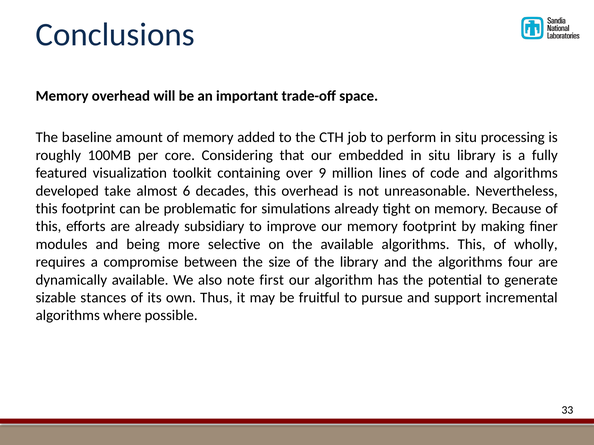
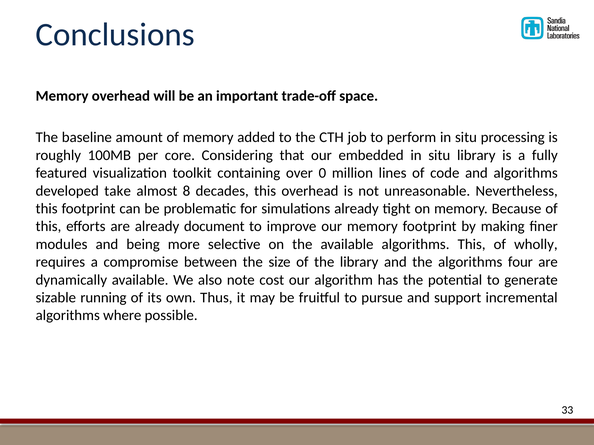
9: 9 -> 0
6: 6 -> 8
subsidiary: subsidiary -> document
first: first -> cost
stances: stances -> running
